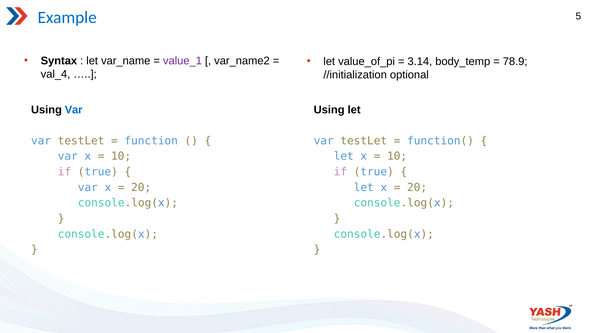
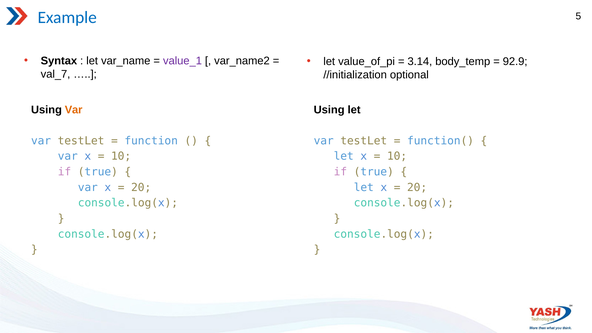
78.9: 78.9 -> 92.9
val_4: val_4 -> val_7
Var at (74, 110) colour: blue -> orange
